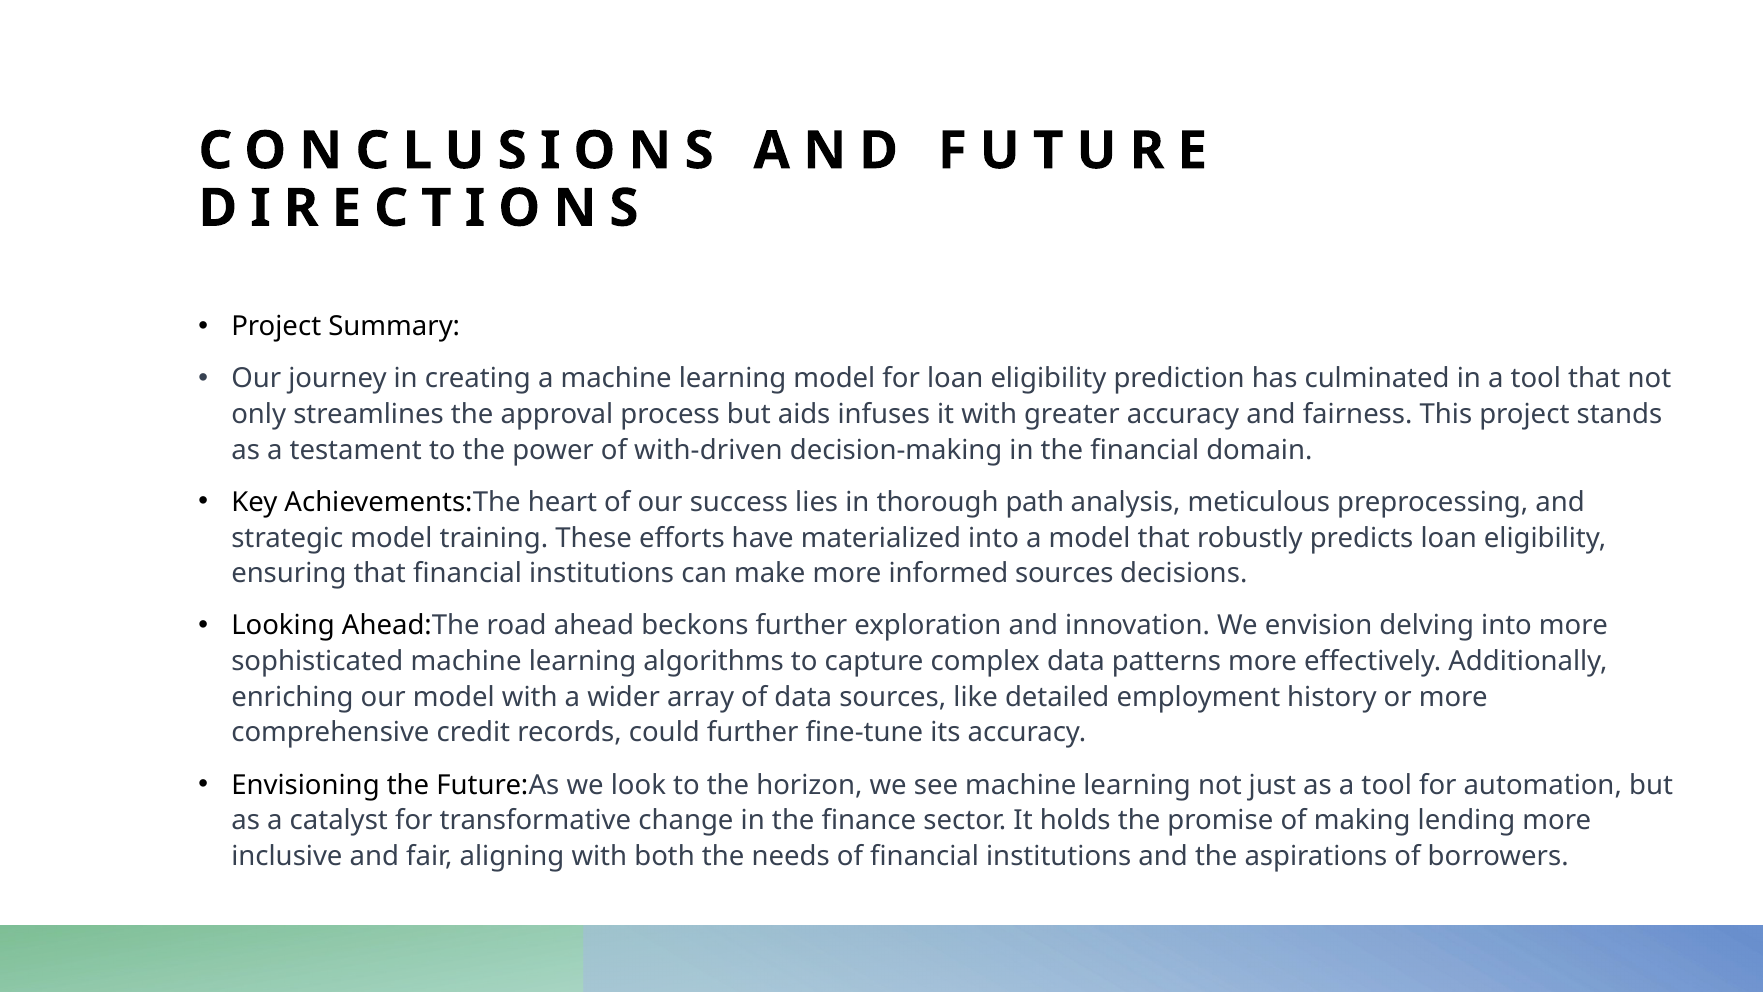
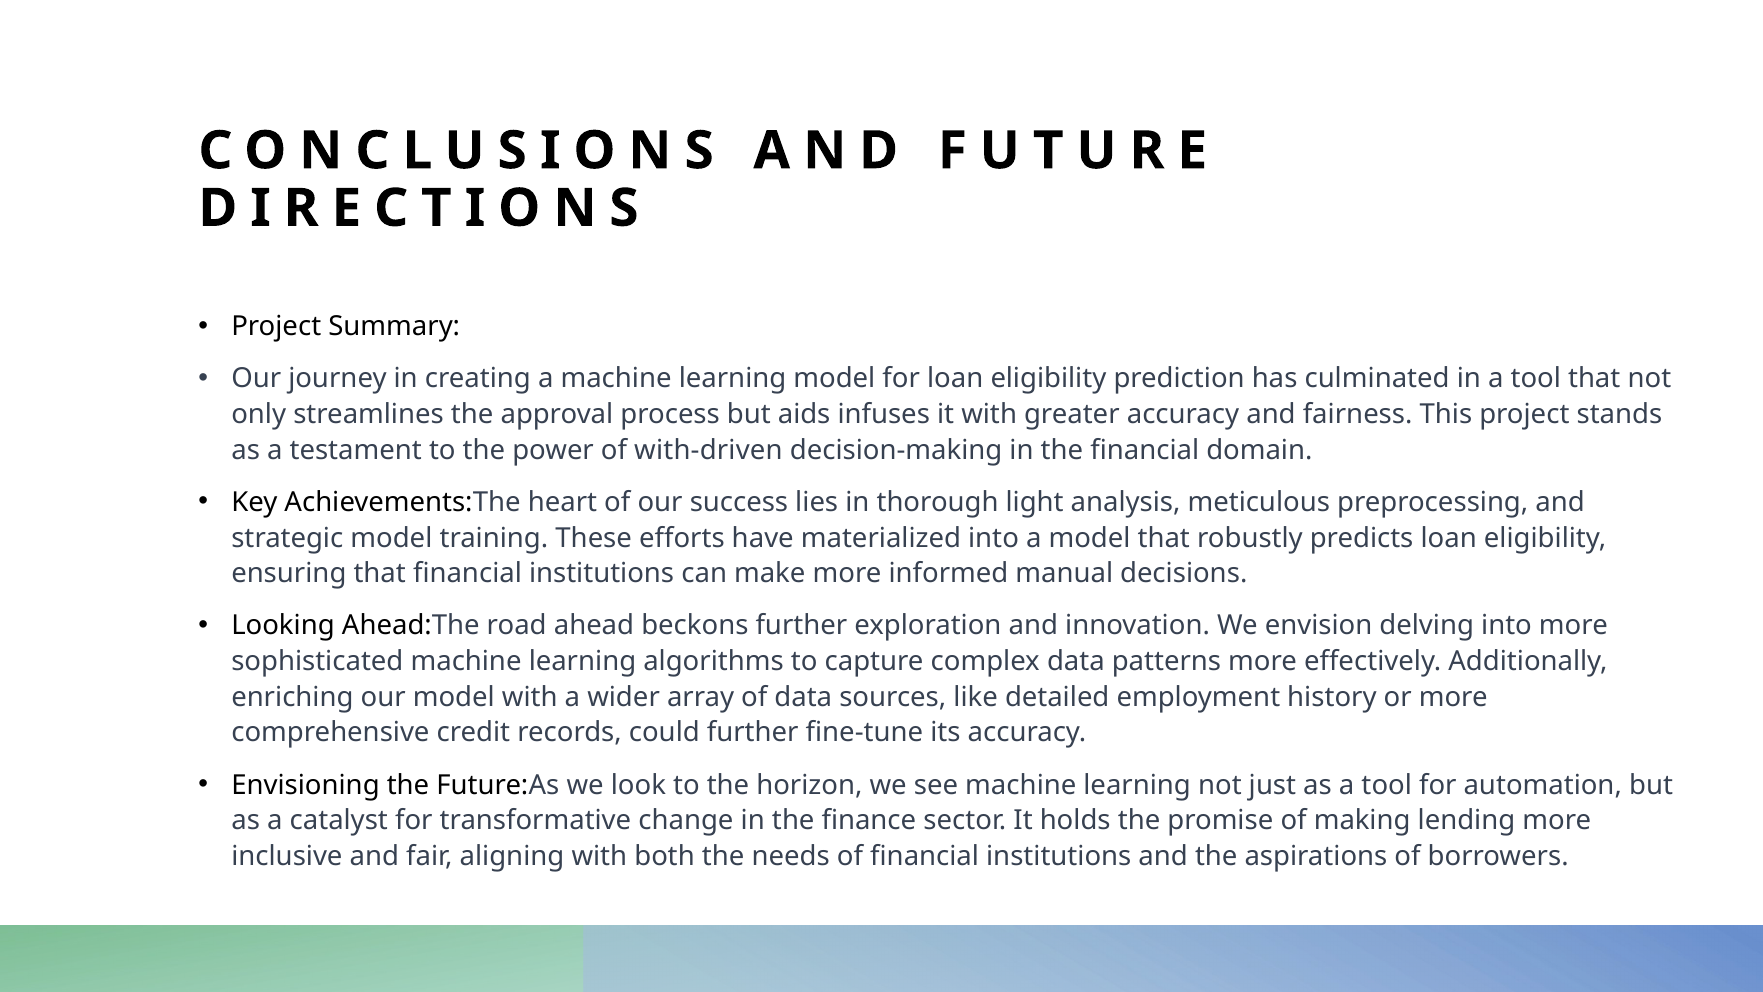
path: path -> light
informed sources: sources -> manual
